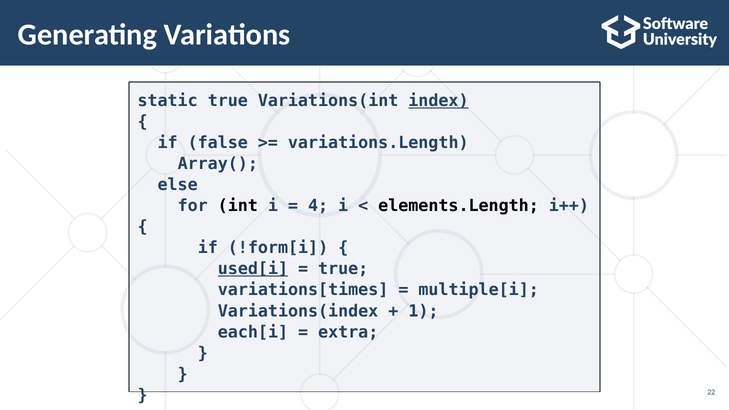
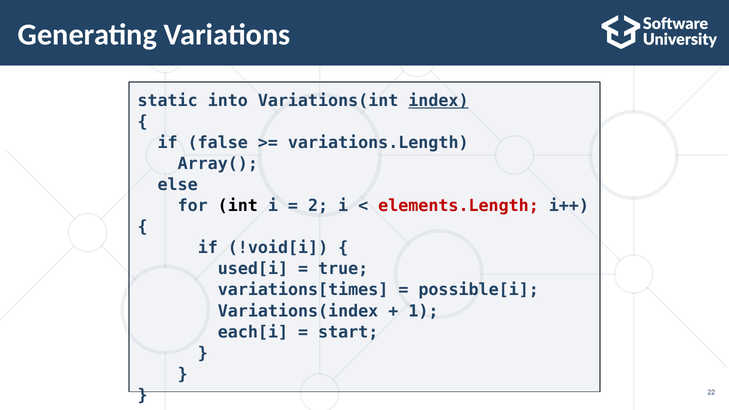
static true: true -> into
4: 4 -> 2
elements.Length colour: black -> red
!form[i: !form[i -> !void[i
used[i underline: present -> none
multiple[i: multiple[i -> possible[i
extra: extra -> start
